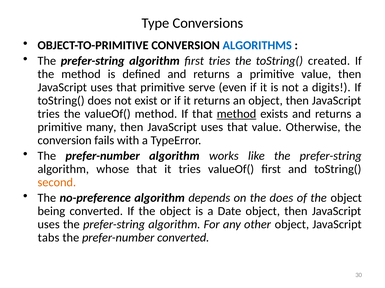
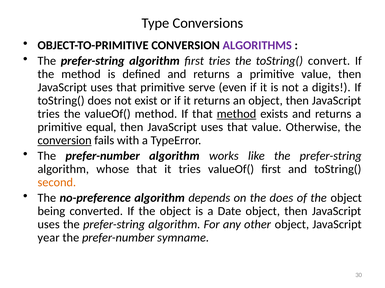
ALGORITHMS colour: blue -> purple
created: created -> convert
many: many -> equal
conversion at (65, 141) underline: none -> present
tabs: tabs -> year
prefer-number converted: converted -> symname
